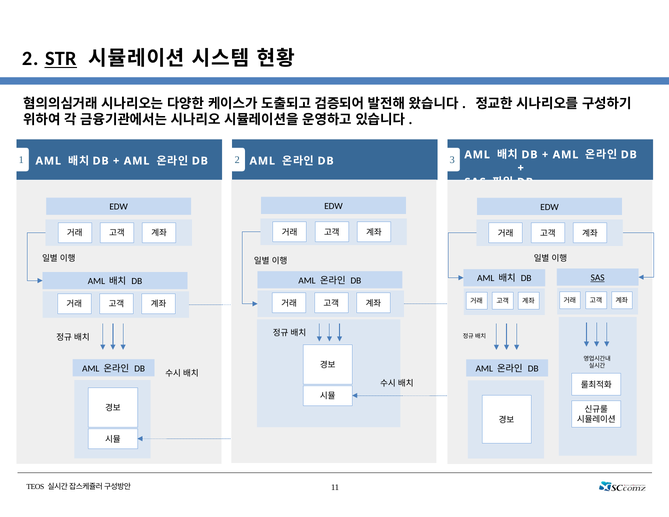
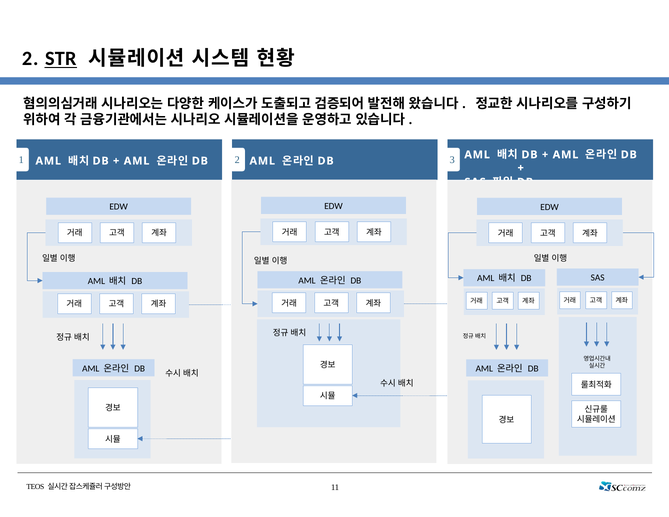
SAS at (598, 278) underline: present -> none
